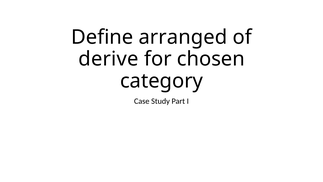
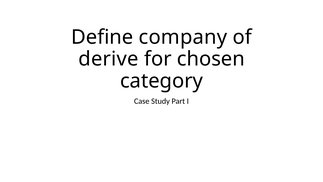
arranged: arranged -> company
